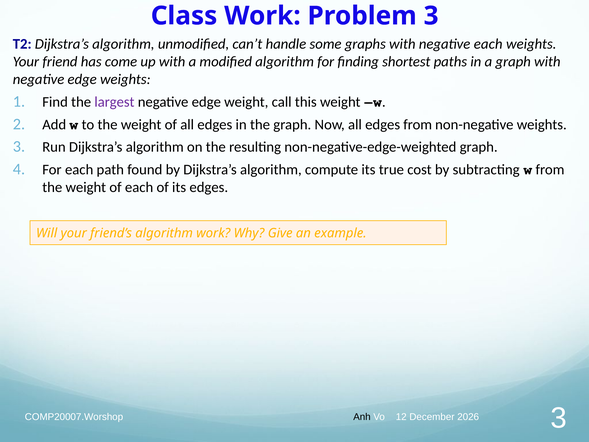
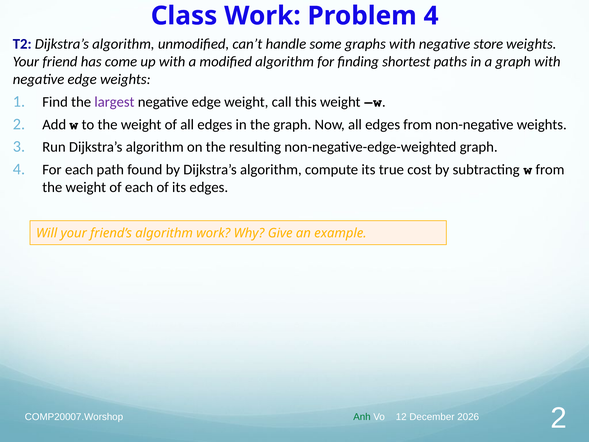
Problem 3: 3 -> 4
negative each: each -> store
Anh colour: black -> green
COMP20007.Worshop 3: 3 -> 2
